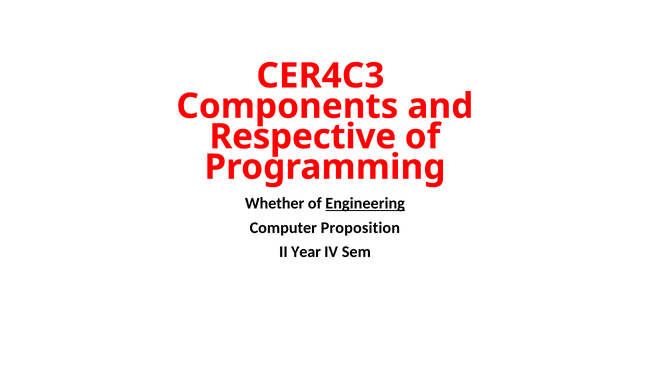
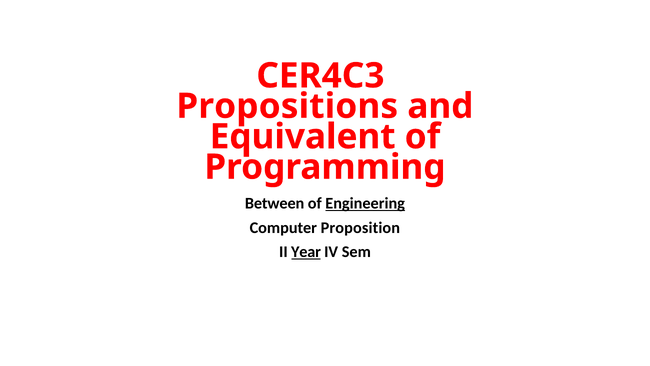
Components: Components -> Propositions
Respective: Respective -> Equivalent
Whether: Whether -> Between
Year underline: none -> present
